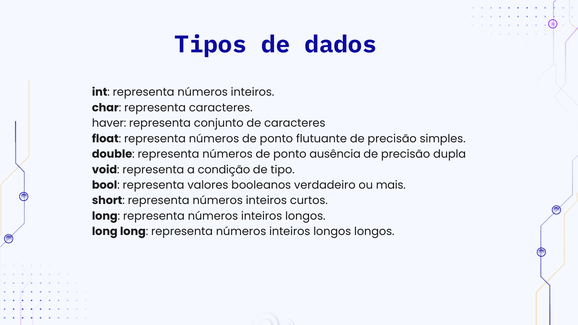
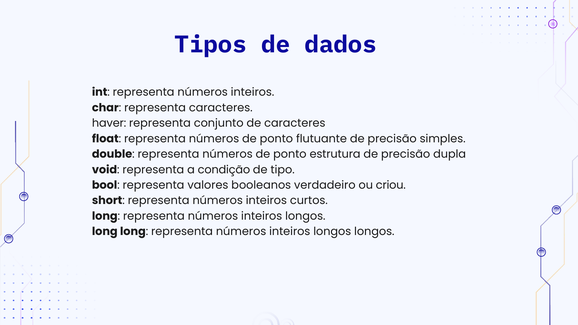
ausência: ausência -> estrutura
mais: mais -> criou
